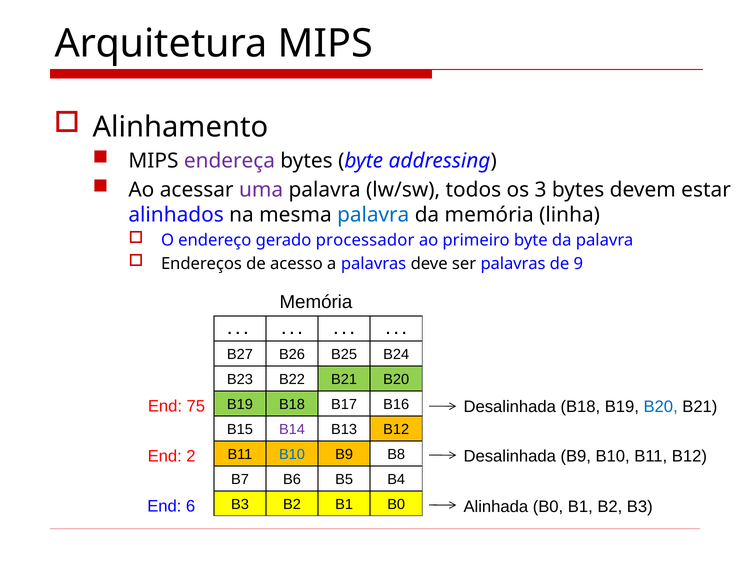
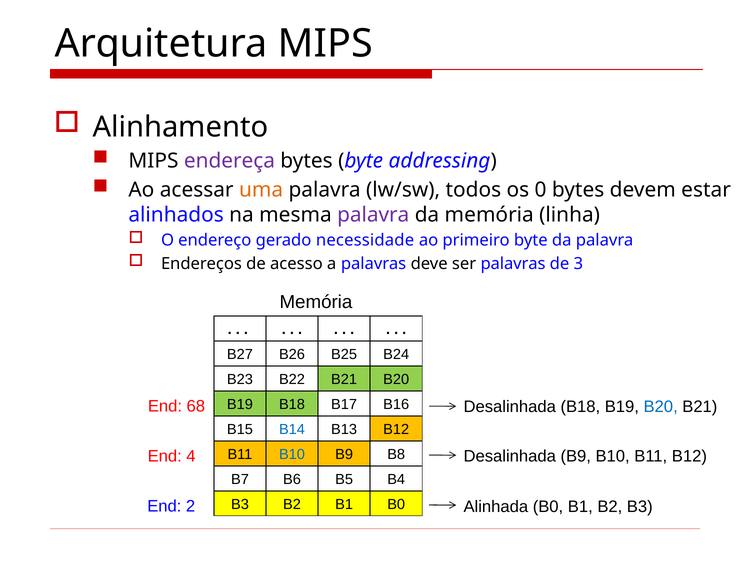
uma colour: purple -> orange
3: 3 -> 0
palavra at (373, 215) colour: blue -> purple
processador: processador -> necessidade
9: 9 -> 3
75: 75 -> 68
B14 colour: purple -> blue
2: 2 -> 4
6: 6 -> 2
